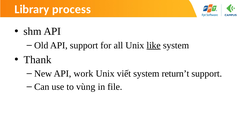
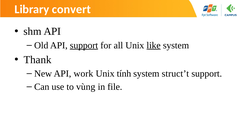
process: process -> convert
support at (84, 45) underline: none -> present
viết: viết -> tính
return’t: return’t -> struct’t
